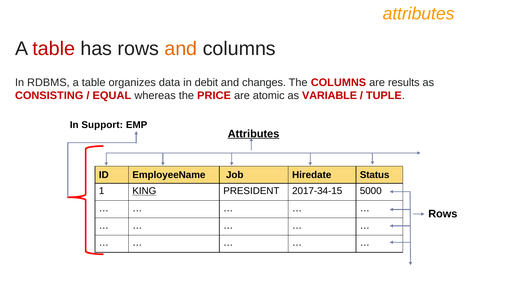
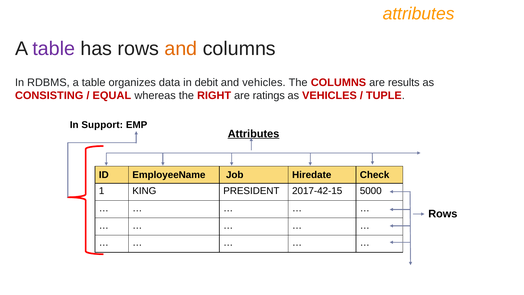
table at (54, 49) colour: red -> purple
and changes: changes -> vehicles
PRICE: PRICE -> RIGHT
atomic: atomic -> ratings
as VARIABLE: VARIABLE -> VEHICLES
Status: Status -> Check
KING underline: present -> none
2017-34-15: 2017-34-15 -> 2017-42-15
